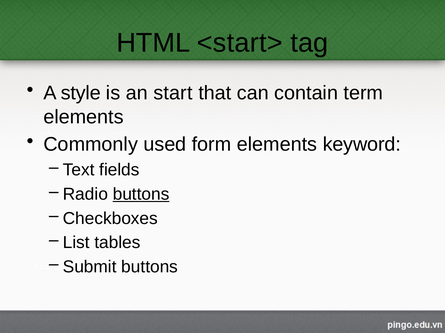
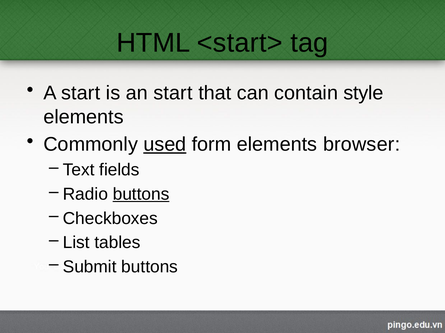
A style: style -> start
term: term -> style
used underline: none -> present
keyword: keyword -> browser
